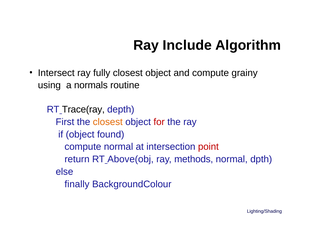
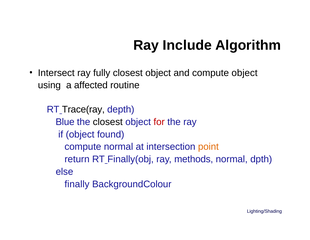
compute grainy: grainy -> object
normals: normals -> affected
First: First -> Blue
closest at (108, 122) colour: orange -> black
point colour: red -> orange
Above(obj: Above(obj -> Finally(obj
